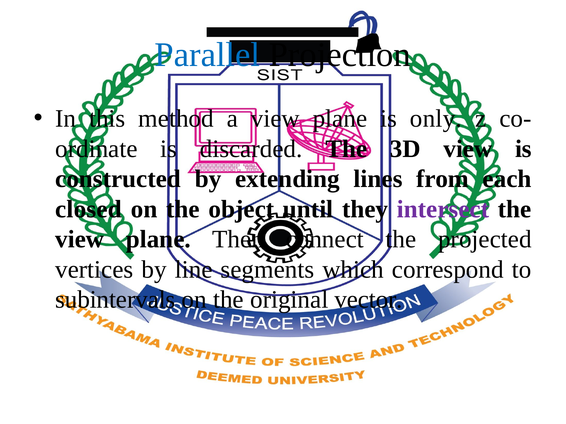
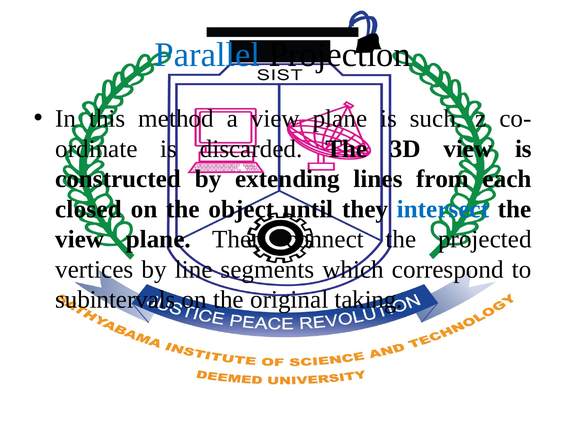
only: only -> such
intersect colour: purple -> blue
vector: vector -> taking
